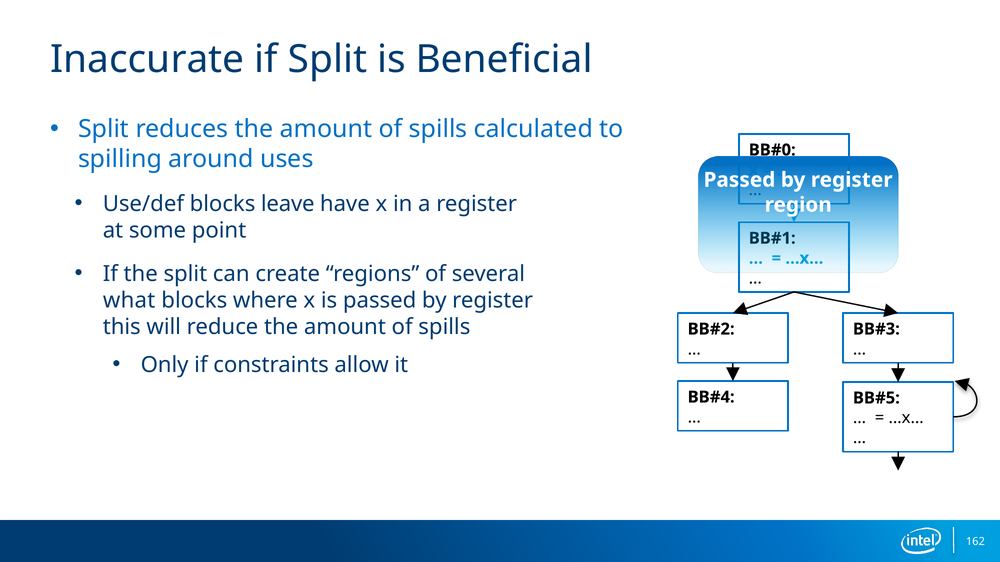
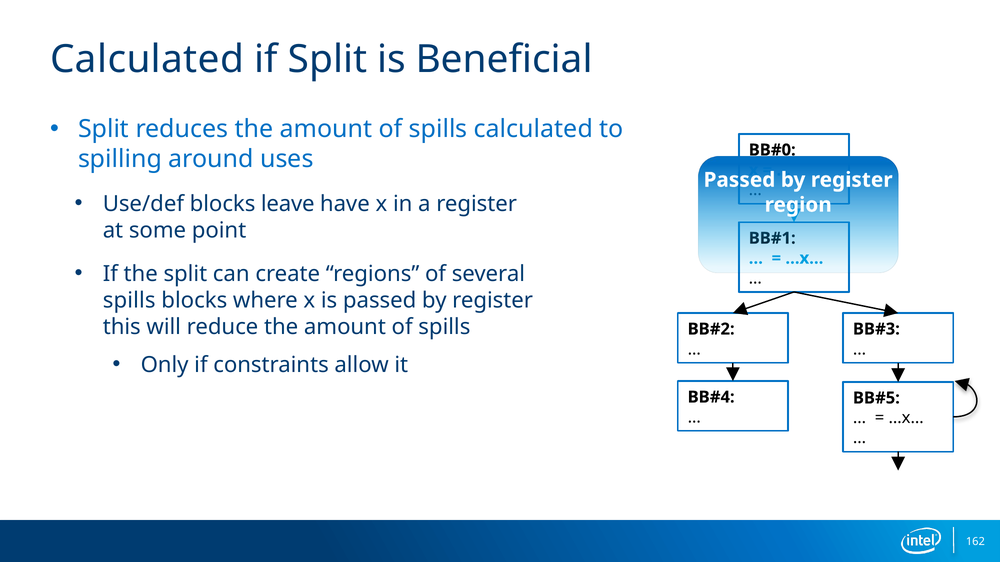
Inaccurate at (147, 60): Inaccurate -> Calculated
what at (129, 301): what -> spills
